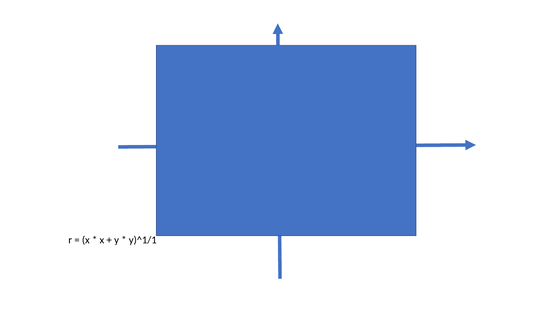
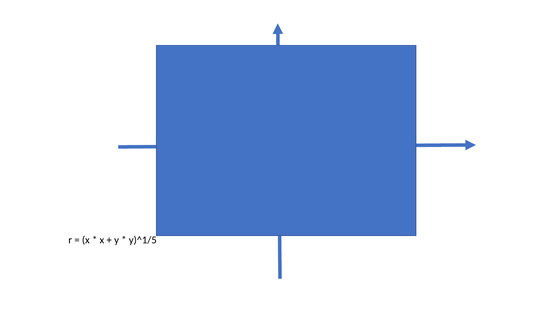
y)^1/1: y)^1/1 -> y)^1/5
